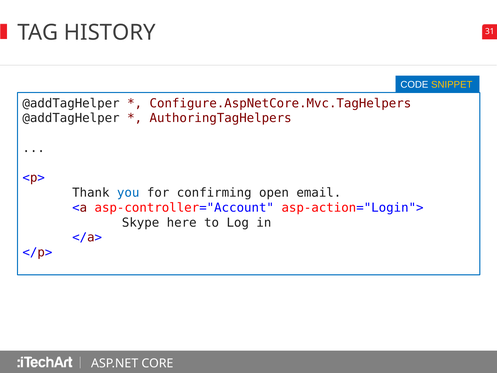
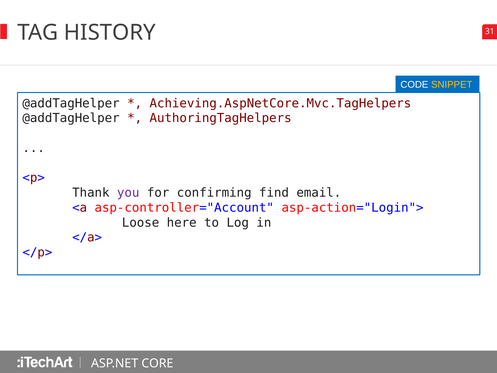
Configure.AspNetCore.Mvc.TagHelpers: Configure.AspNetCore.Mvc.TagHelpers -> Achieving.AspNetCore.Mvc.TagHelpers
you colour: blue -> purple
open: open -> find
Skype: Skype -> Loose
